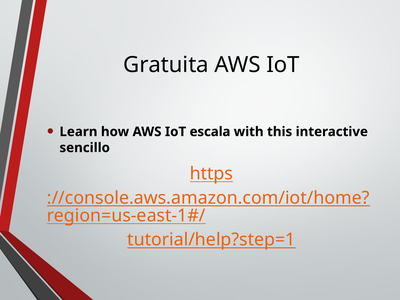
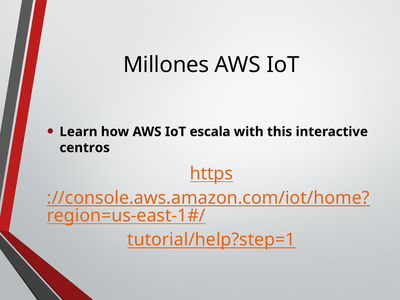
Gratuita: Gratuita -> Millones
sencillo: sencillo -> centros
